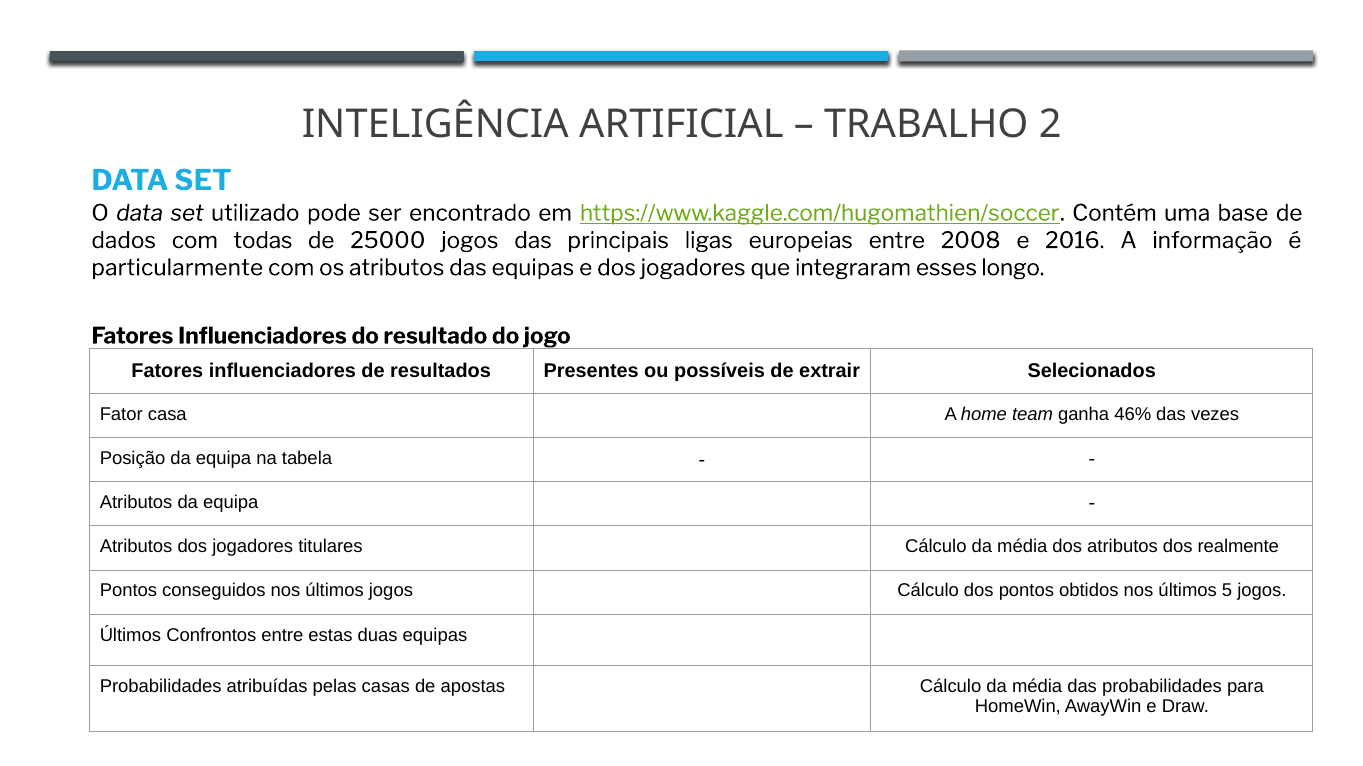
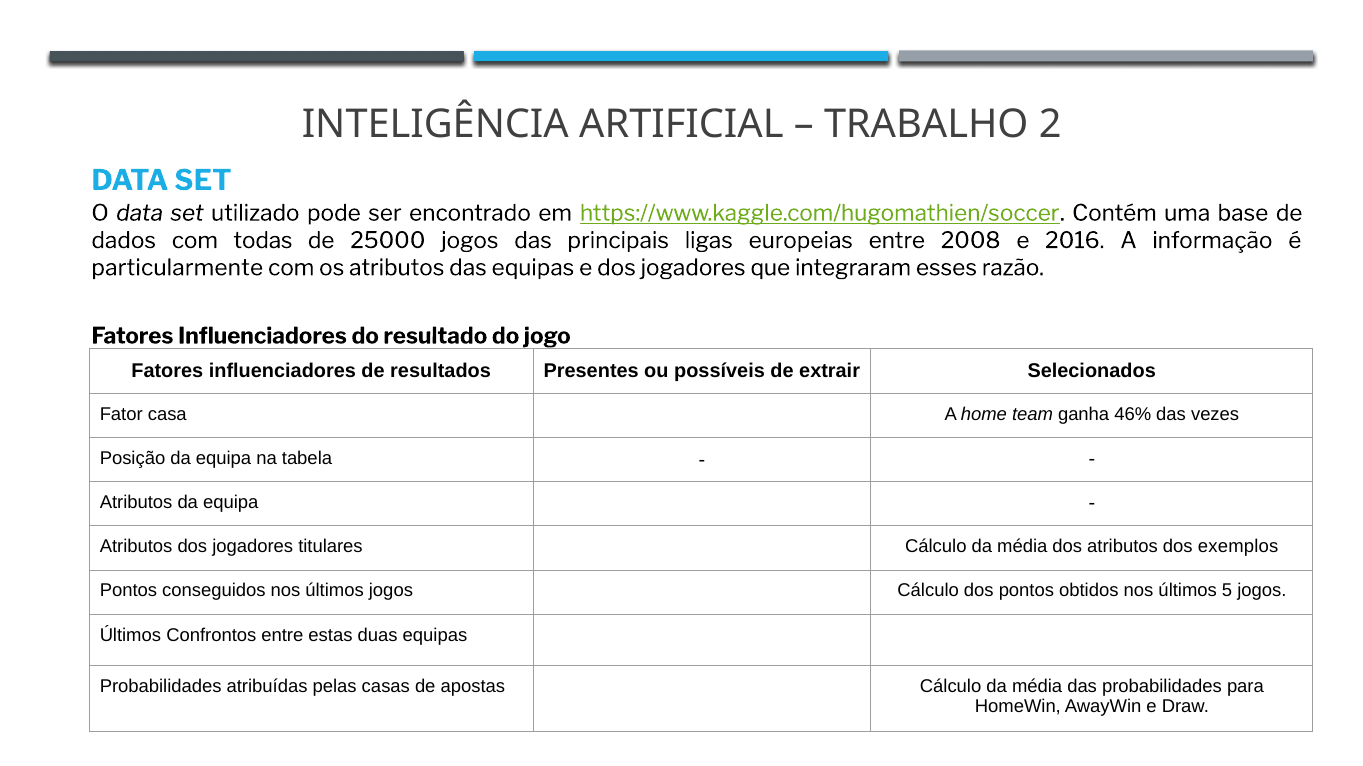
longo: longo -> razão
realmente: realmente -> exemplos
